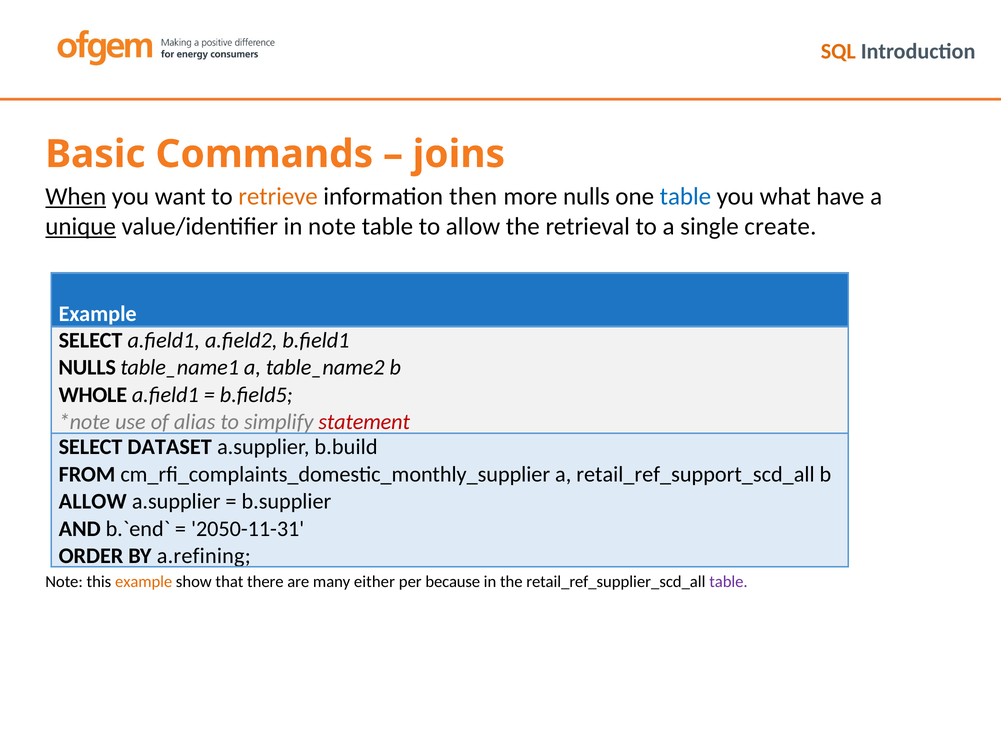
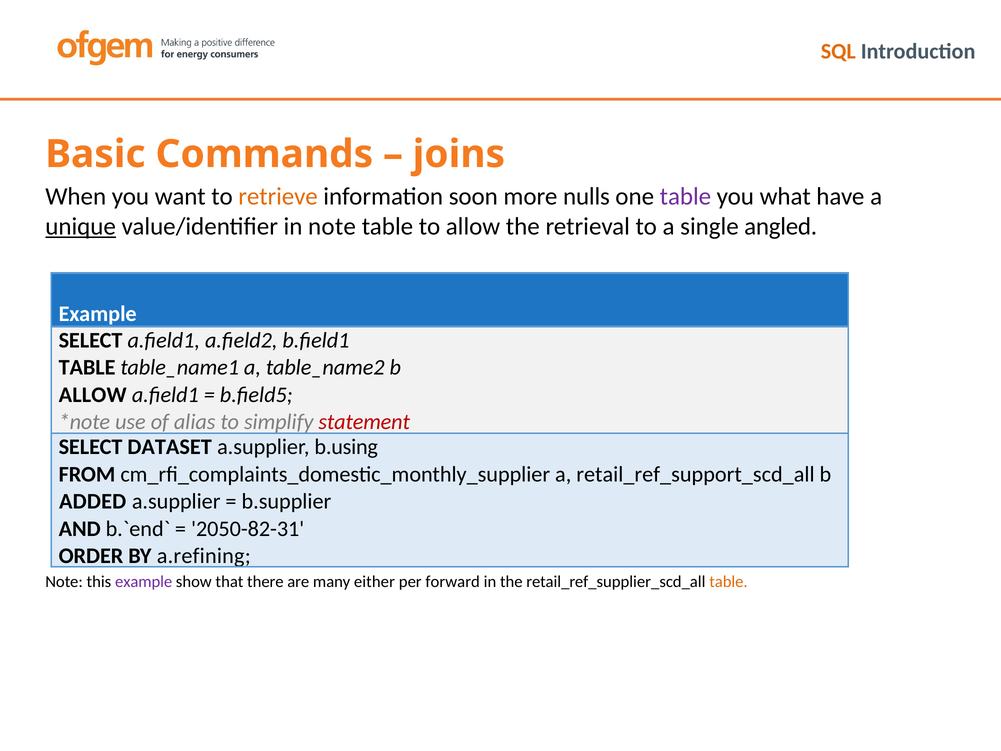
When underline: present -> none
then: then -> soon
table at (685, 197) colour: blue -> purple
create: create -> angled
NULLS at (87, 367): NULLS -> TABLE
WHOLE at (93, 395): WHOLE -> ALLOW
b.build: b.build -> b.using
ALLOW at (93, 501): ALLOW -> ADDED
2050-11-31: 2050-11-31 -> 2050-82-31
example at (144, 582) colour: orange -> purple
because: because -> forward
table at (729, 582) colour: purple -> orange
